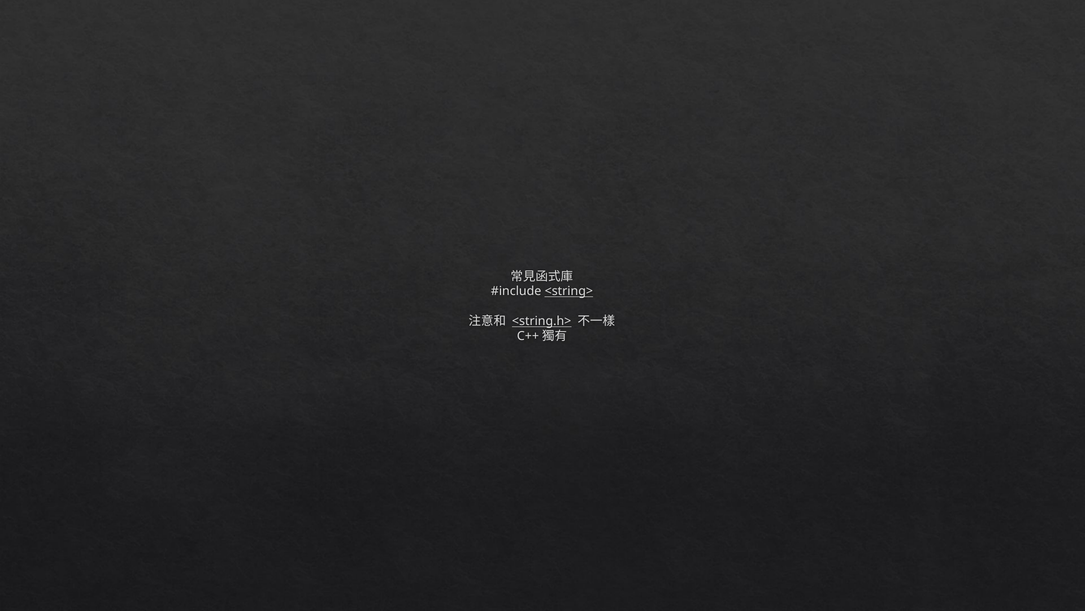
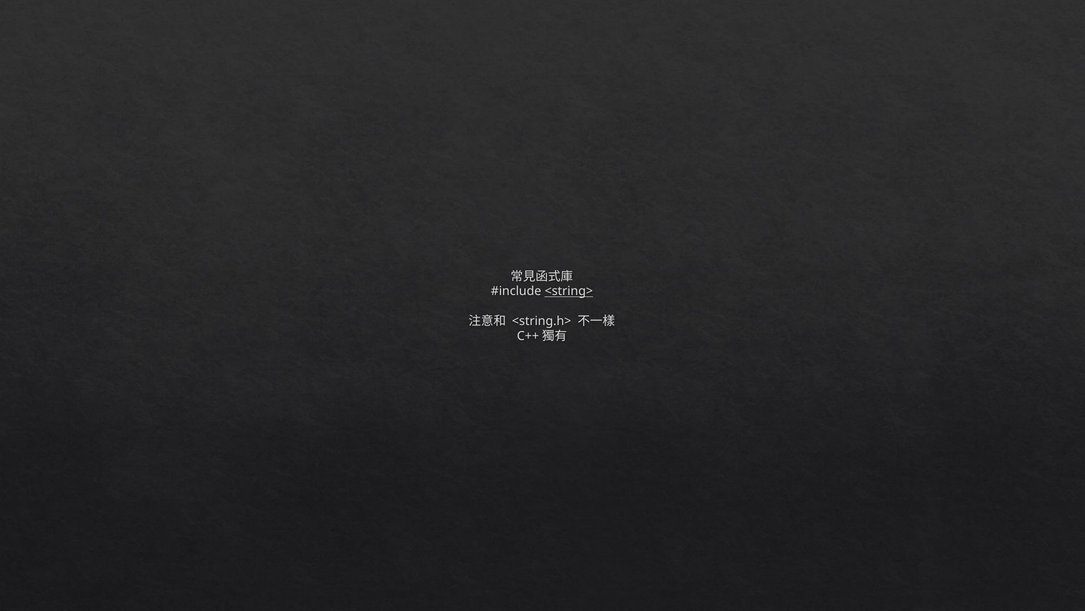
<string.h> underline: present -> none
